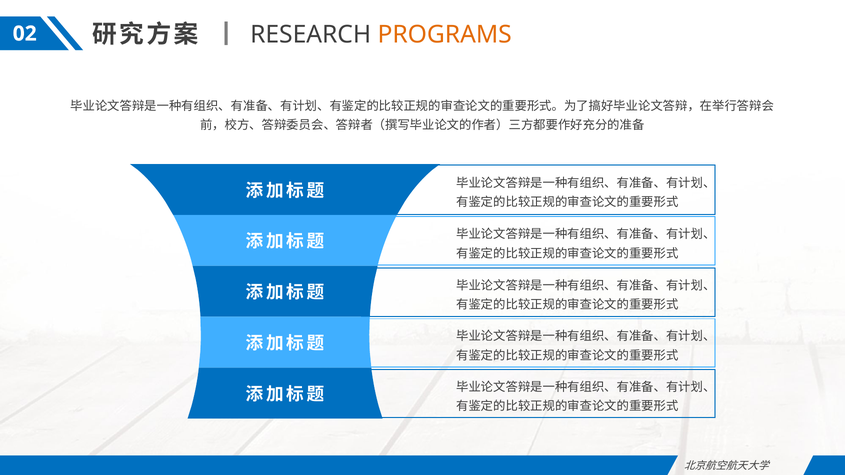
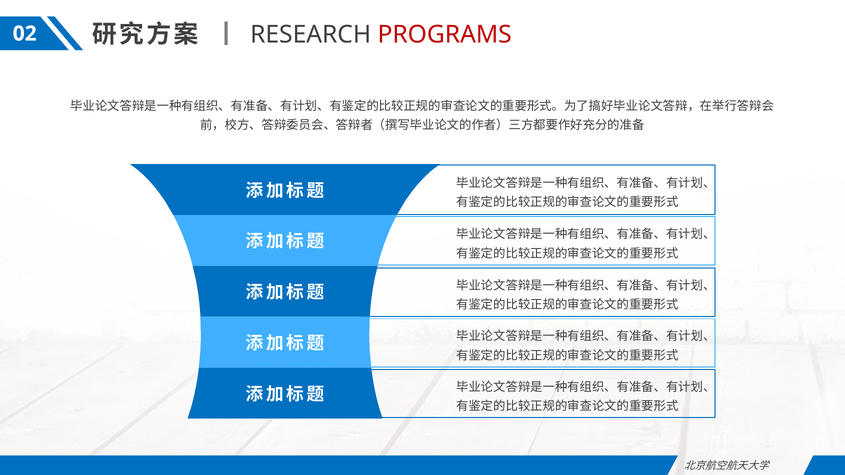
PROGRAMS colour: orange -> red
